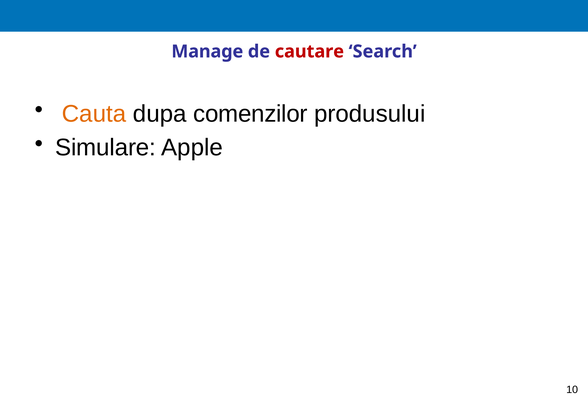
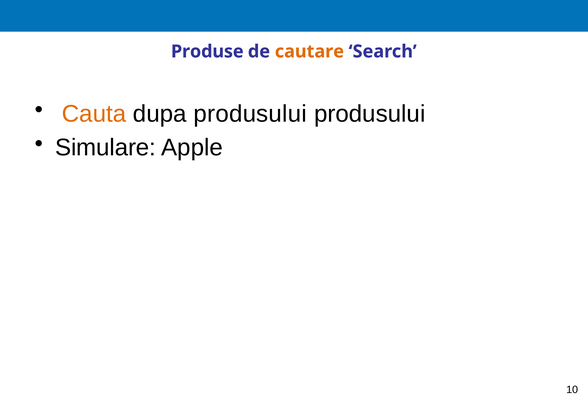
Manage: Manage -> Produse
cautare colour: red -> orange
dupa comenzilor: comenzilor -> produsului
